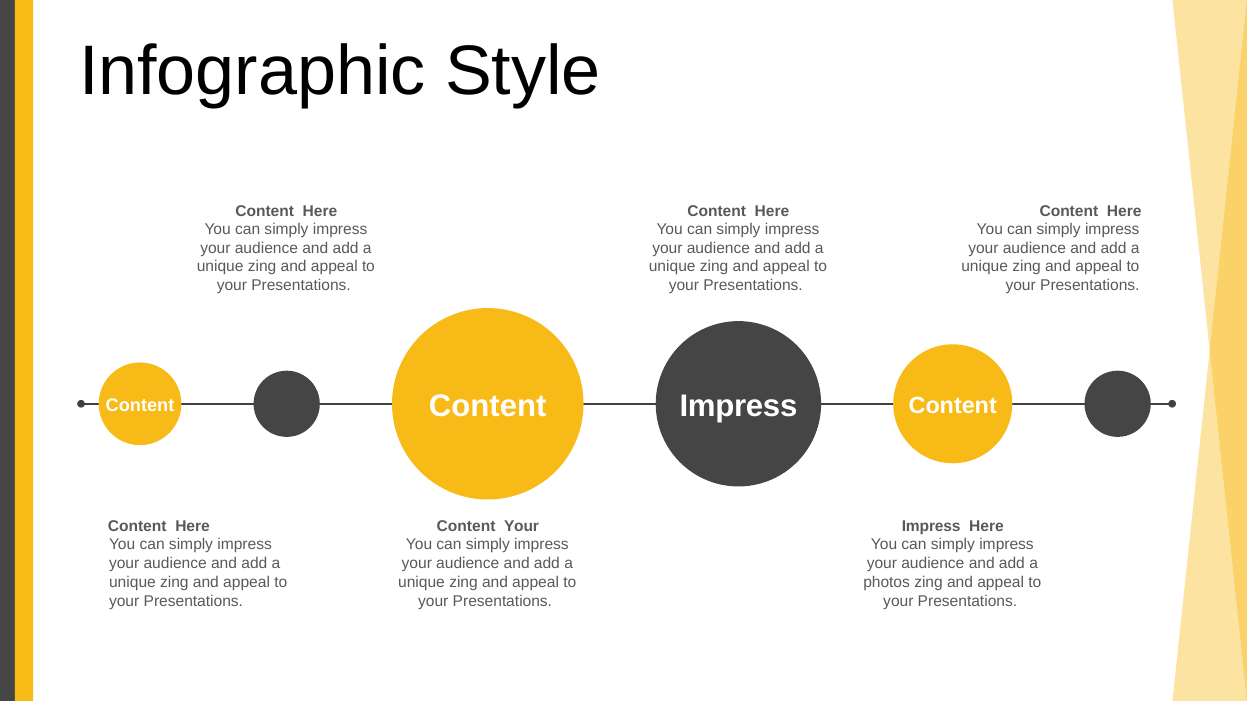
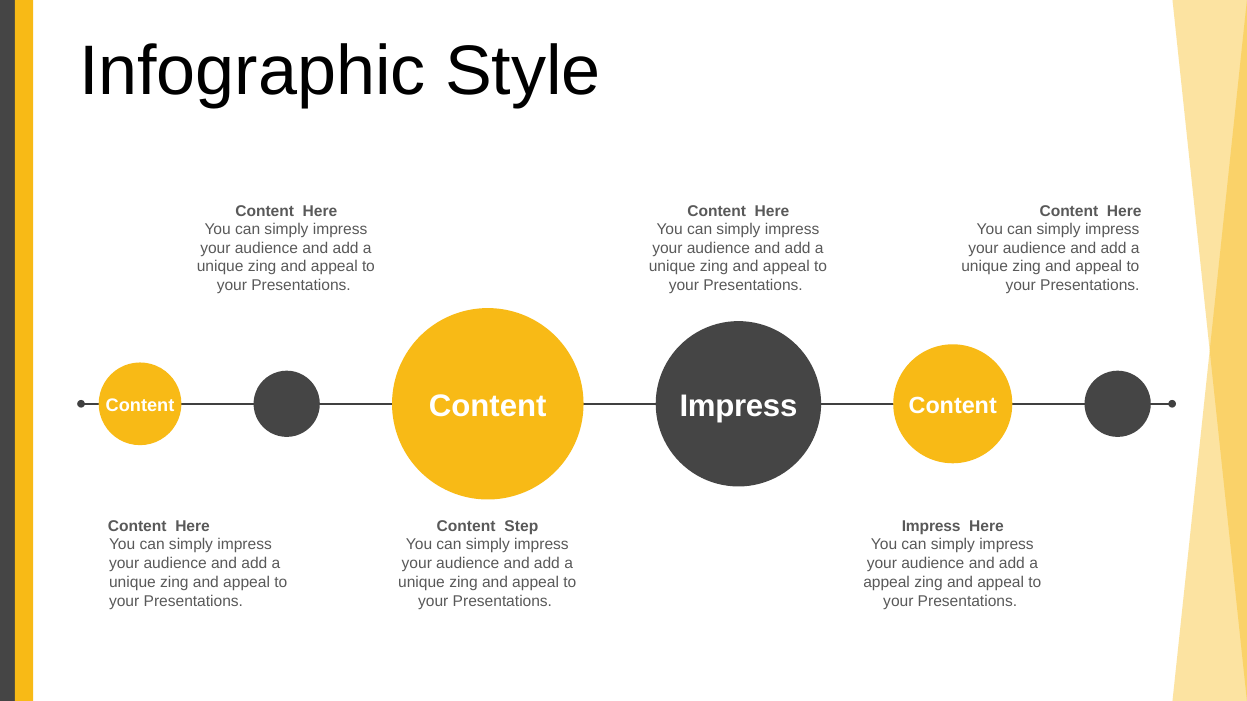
Content Your: Your -> Step
photos at (887, 583): photos -> appeal
